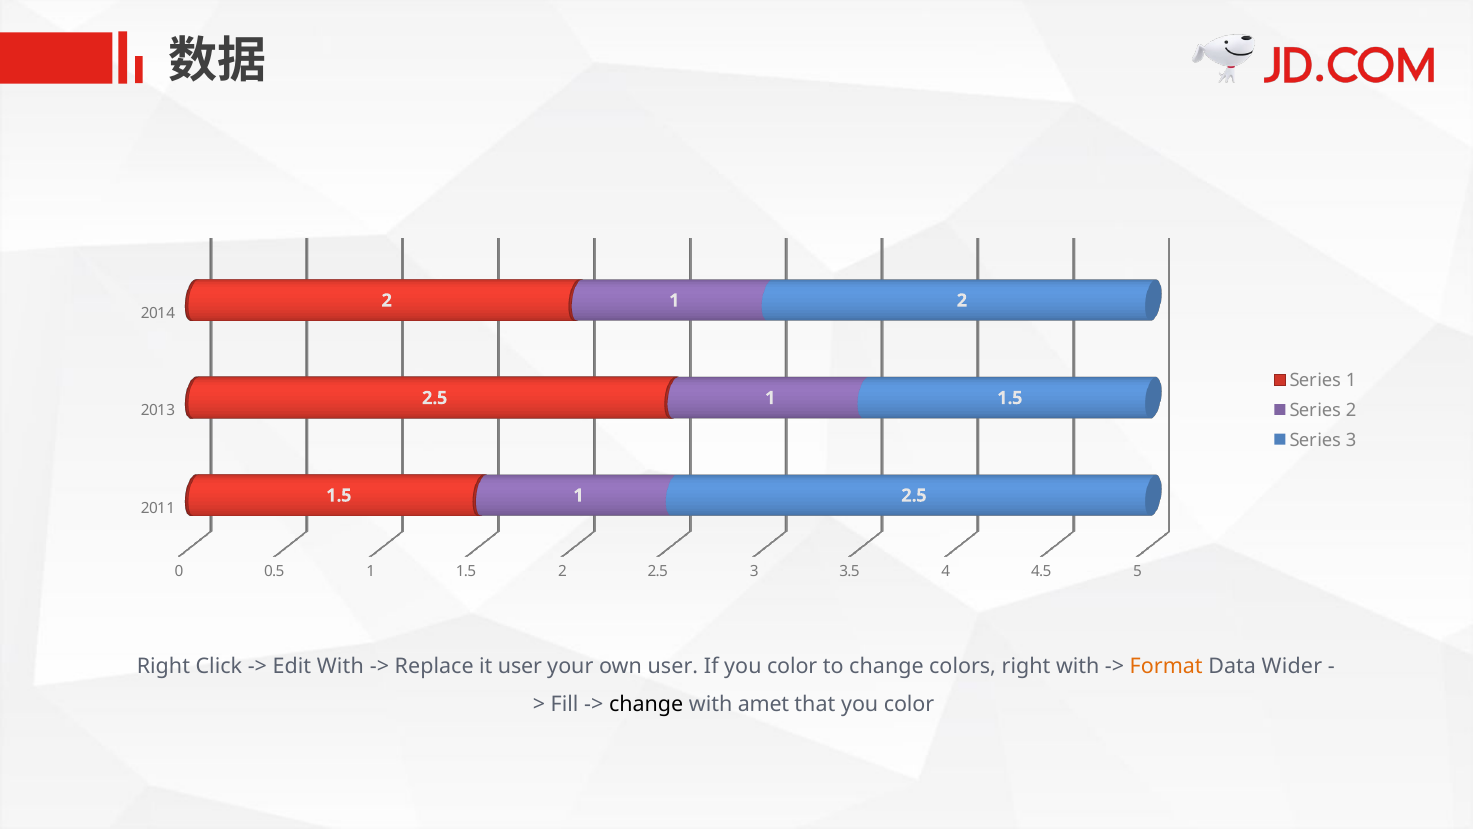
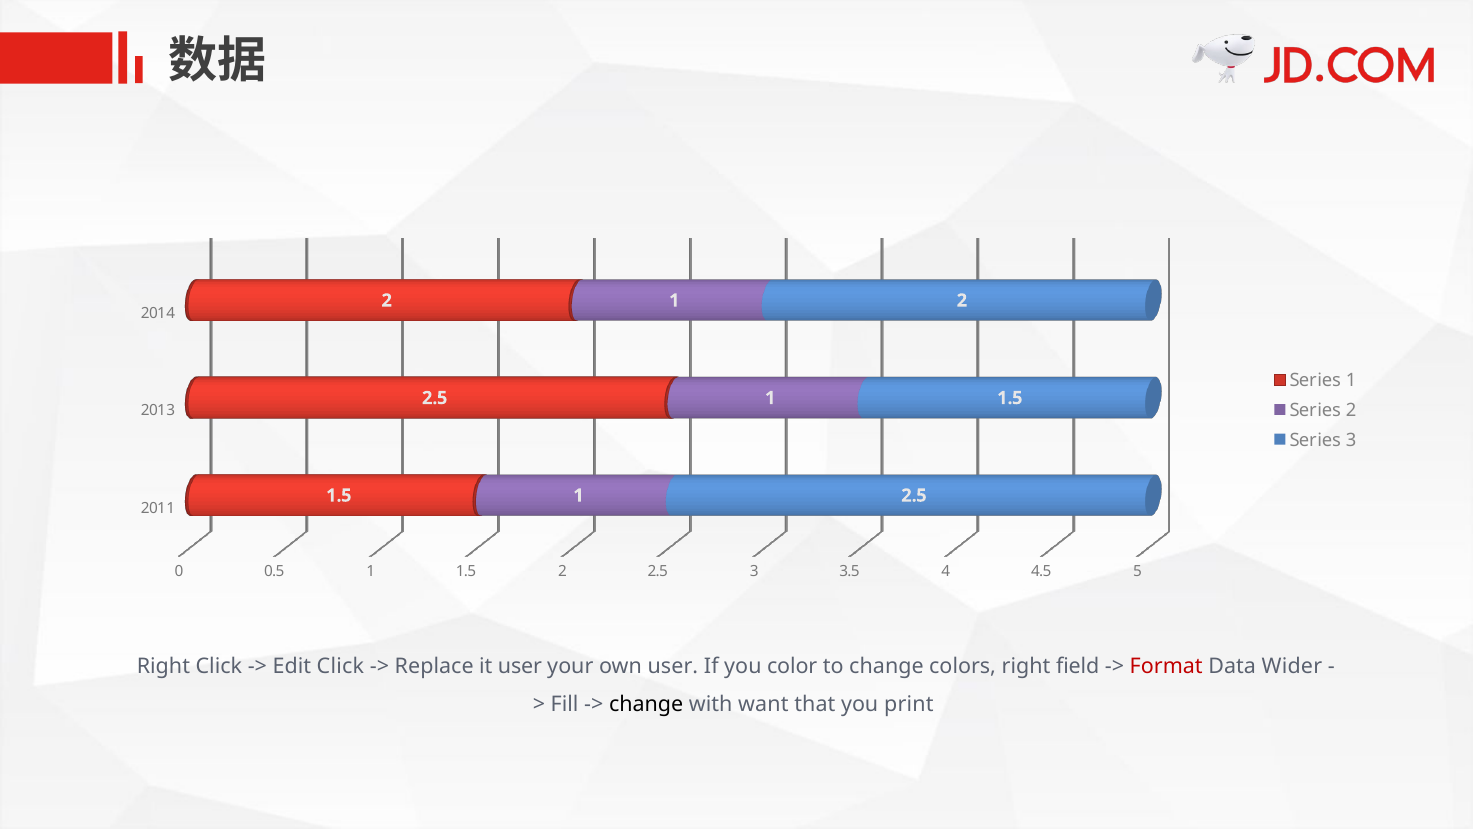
Edit With: With -> Click
right with: with -> field
Format colour: orange -> red
amet: amet -> want
that you color: color -> print
